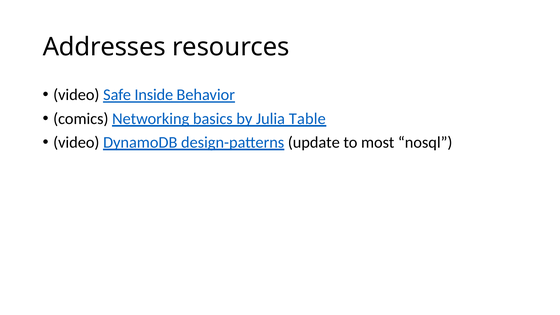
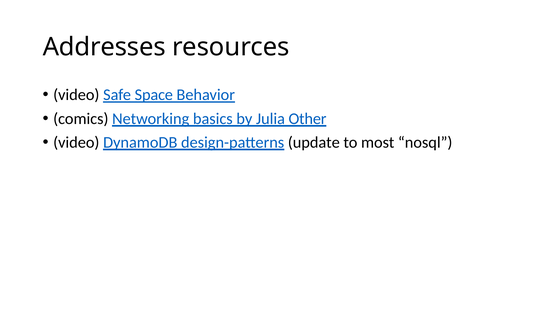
Inside: Inside -> Space
Table: Table -> Other
